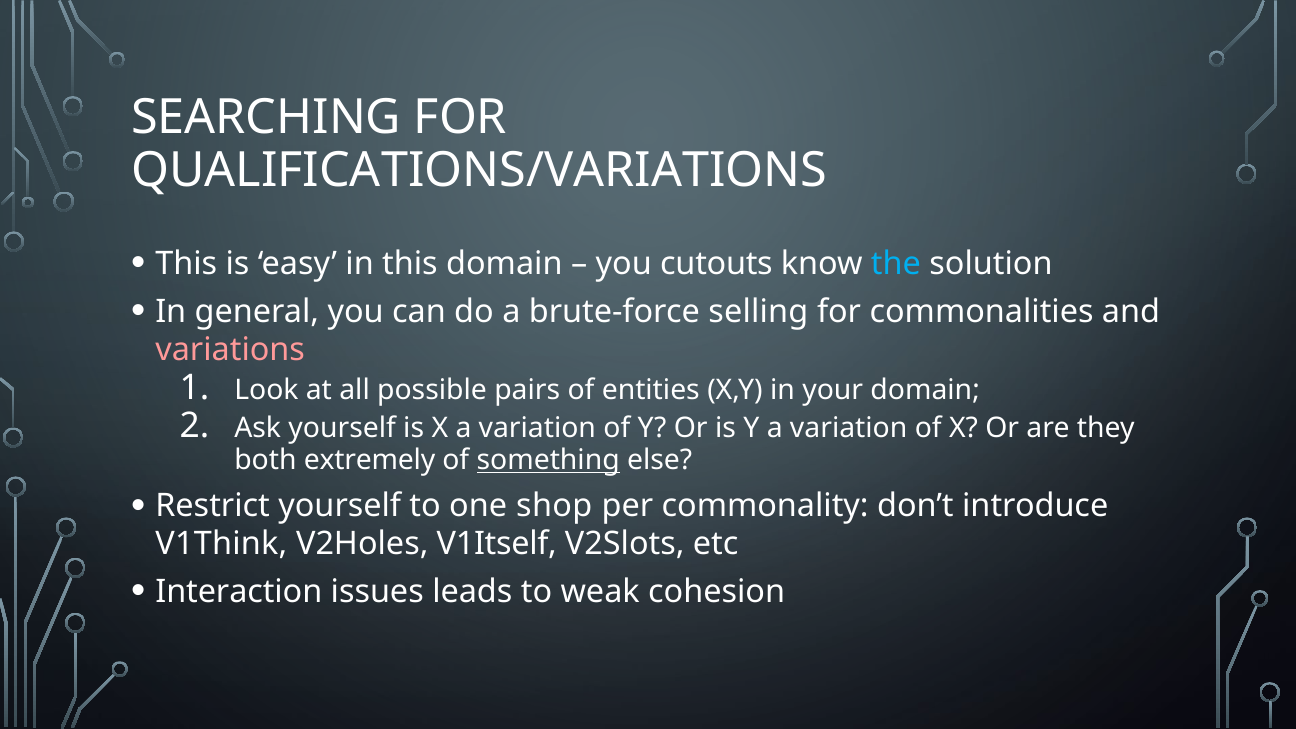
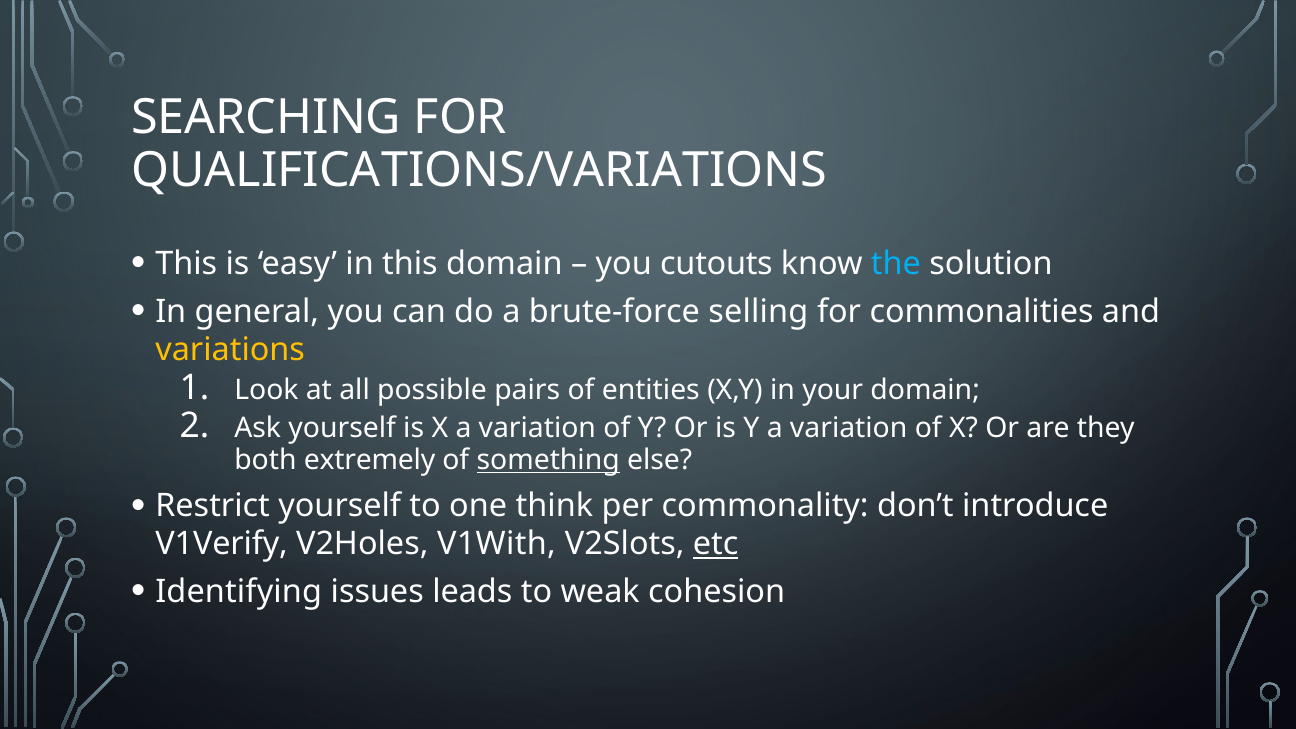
variations colour: pink -> yellow
shop: shop -> think
V1Think: V1Think -> V1Verify
V1Itself: V1Itself -> V1With
etc underline: none -> present
Interaction: Interaction -> Identifying
